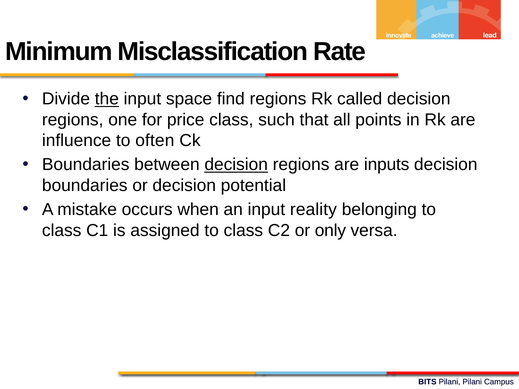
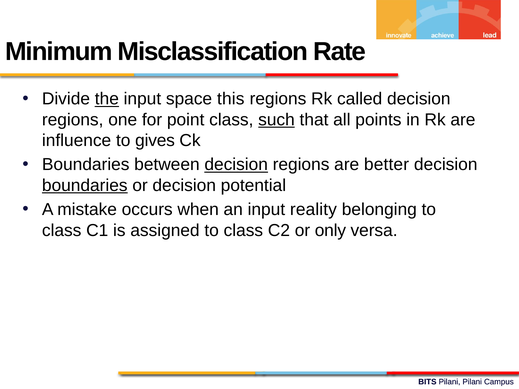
find: find -> this
price: price -> point
such underline: none -> present
often: often -> gives
inputs: inputs -> better
boundaries at (85, 185) underline: none -> present
